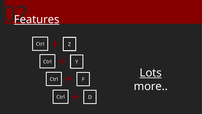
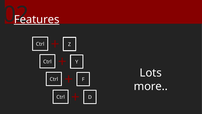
Lots underline: present -> none
